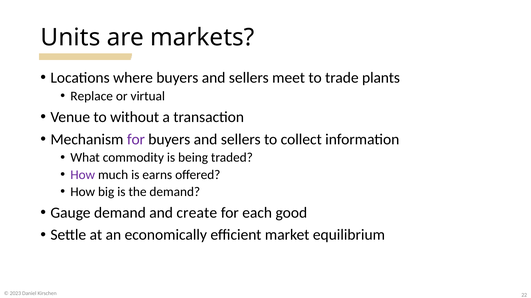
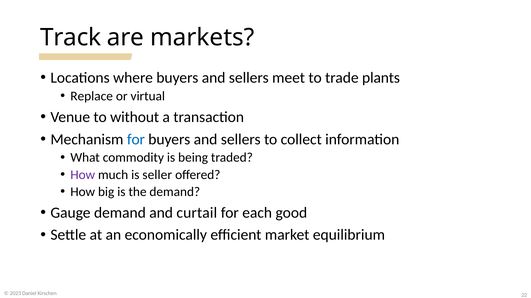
Units: Units -> Track
for at (136, 140) colour: purple -> blue
earns: earns -> seller
create: create -> curtail
